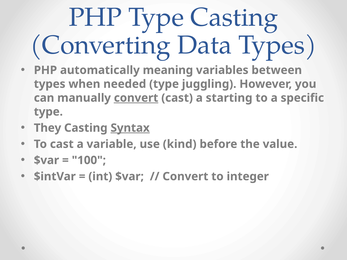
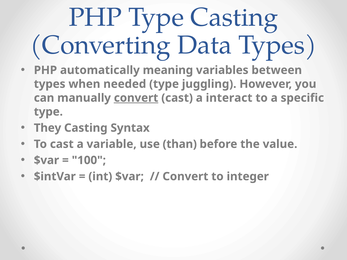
starting: starting -> interact
Syntax underline: present -> none
kind: kind -> than
